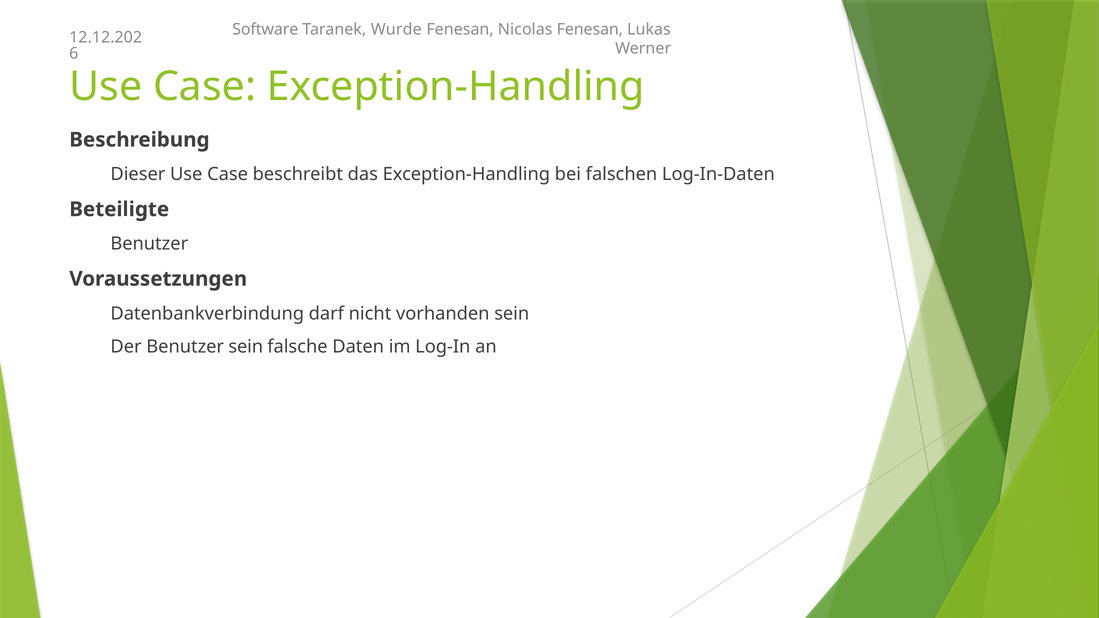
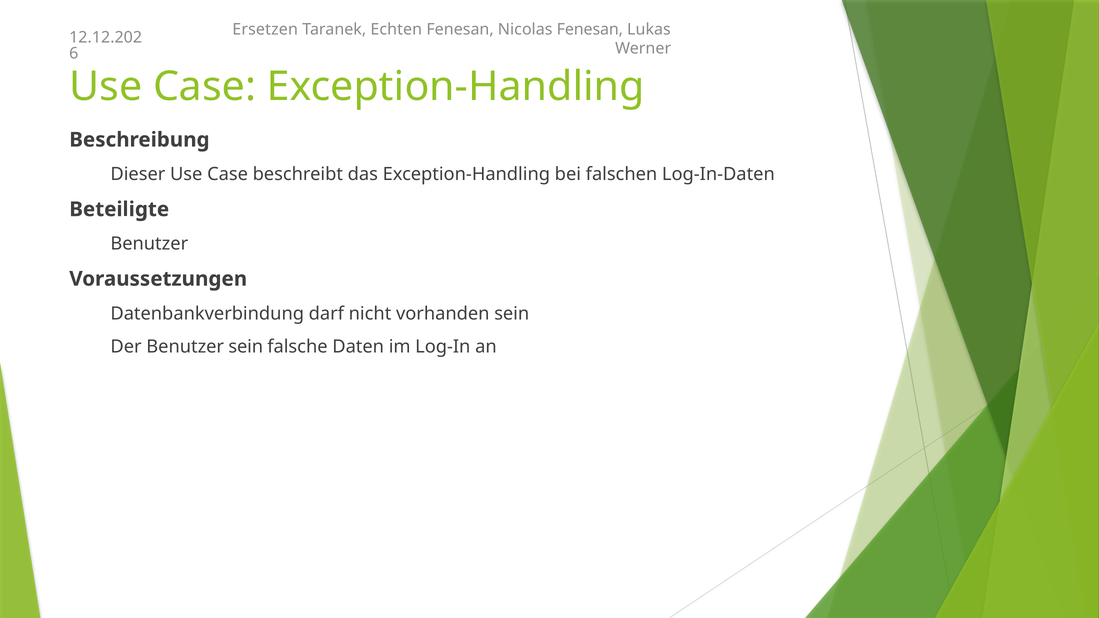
Software: Software -> Ersetzen
Wurde: Wurde -> Echten
